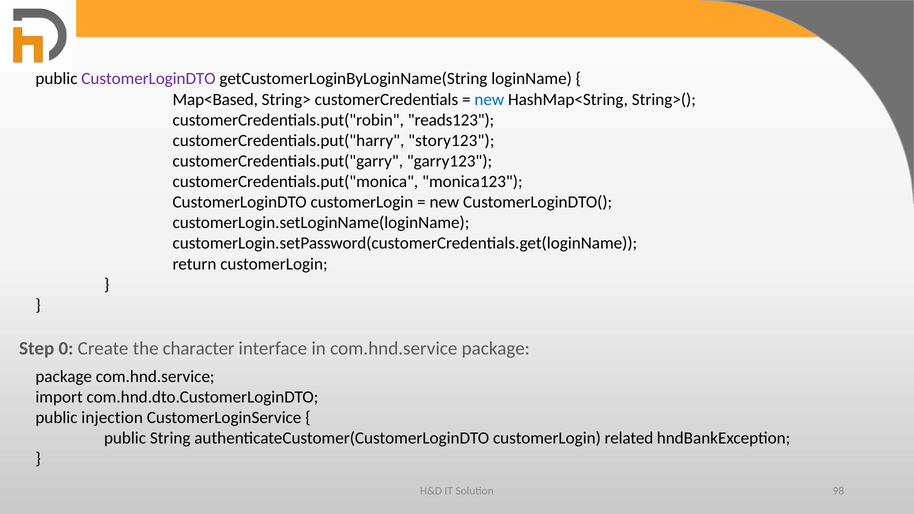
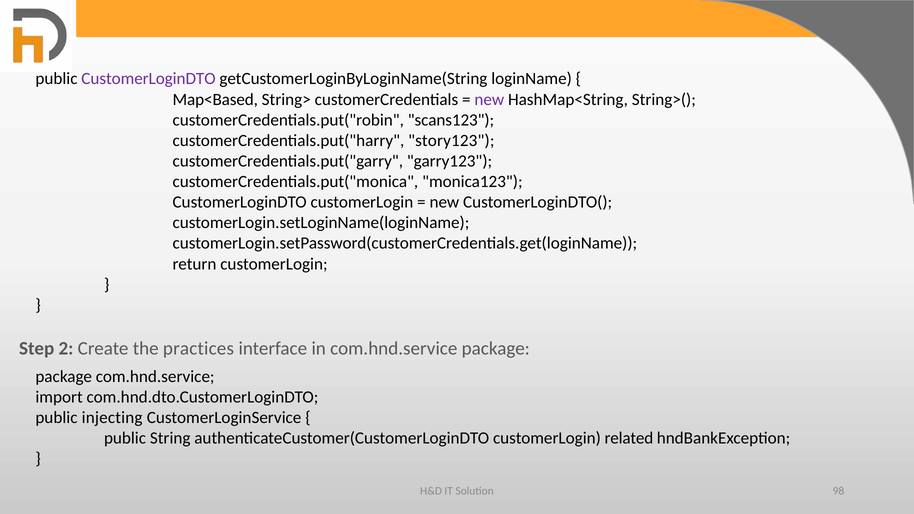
new at (489, 99) colour: blue -> purple
reads123: reads123 -> scans123
0: 0 -> 2
character: character -> practices
injection: injection -> injecting
